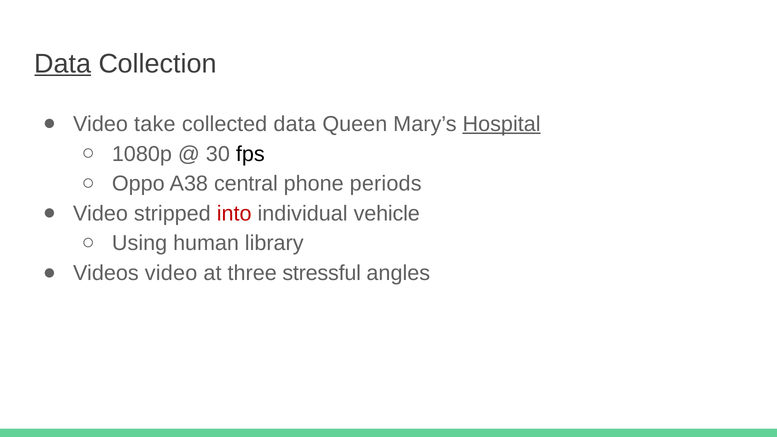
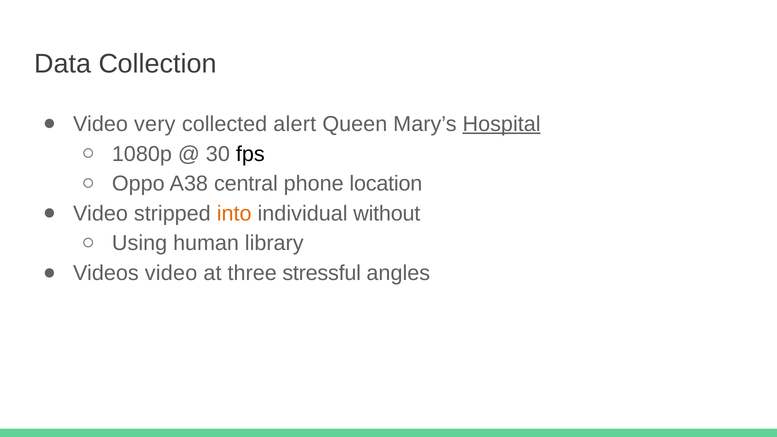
Data at (63, 64) underline: present -> none
take: take -> very
collected data: data -> alert
periods: periods -> location
into colour: red -> orange
vehicle: vehicle -> without
